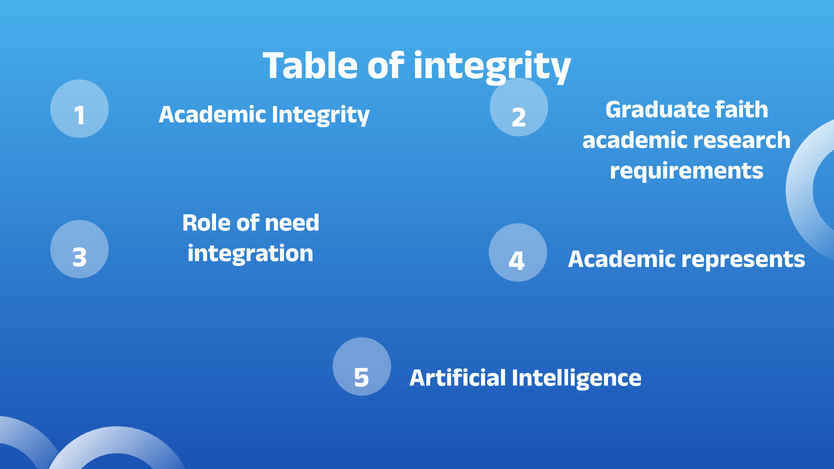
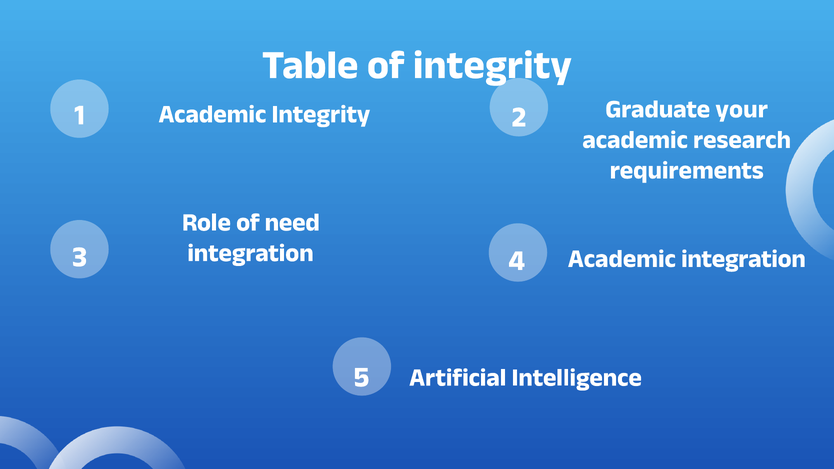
faith: faith -> your
Academic represents: represents -> integration
